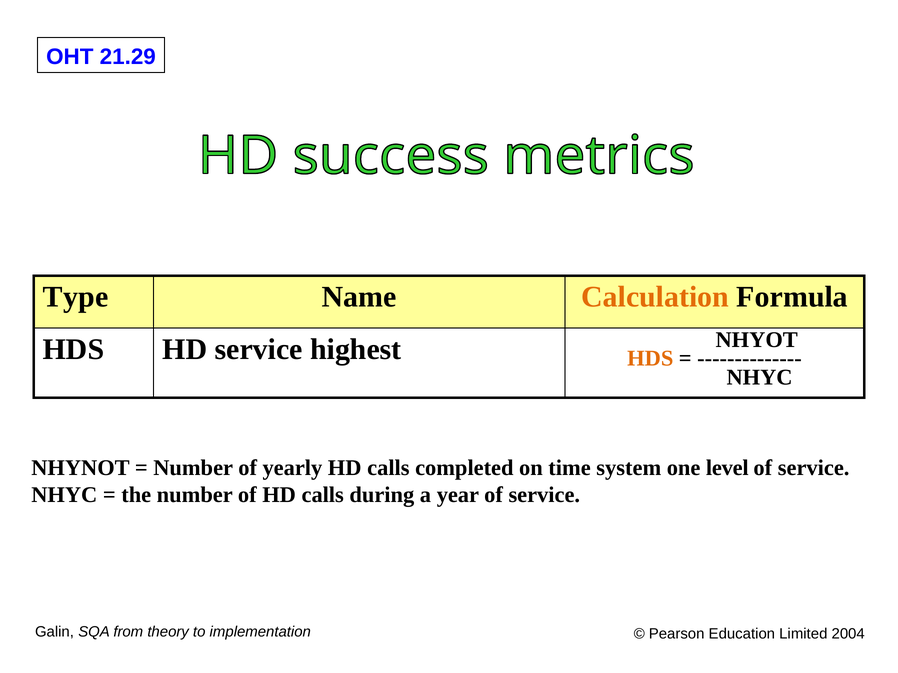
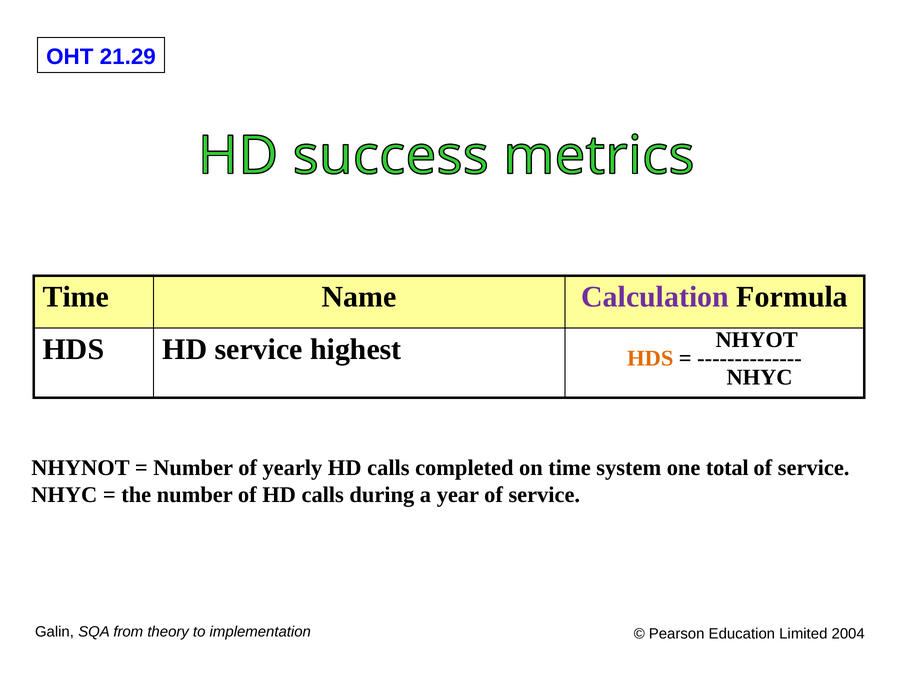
Type at (76, 297): Type -> Time
Calculation colour: orange -> purple
level: level -> total
